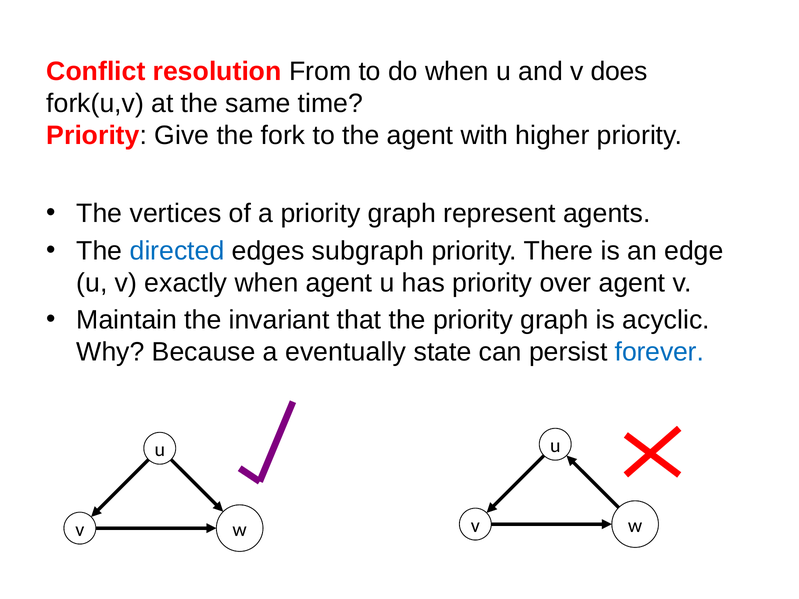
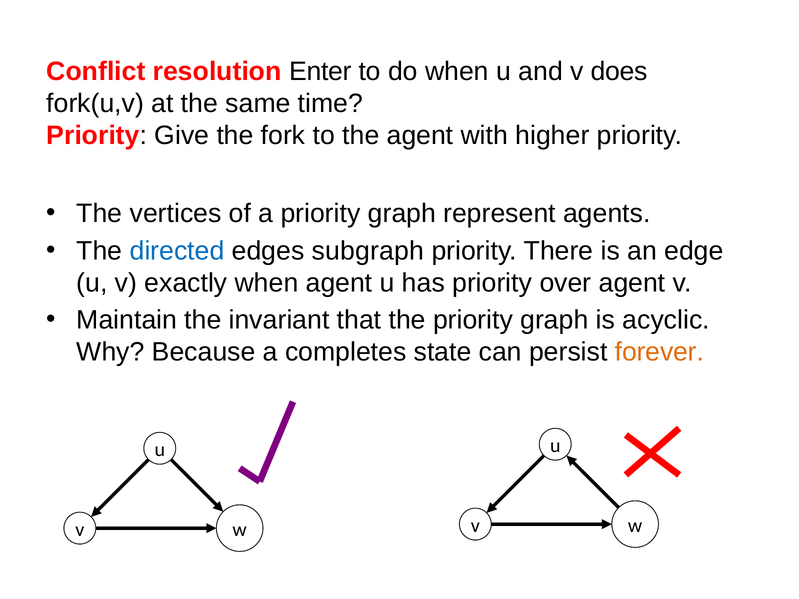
From: From -> Enter
eventually: eventually -> completes
forever colour: blue -> orange
